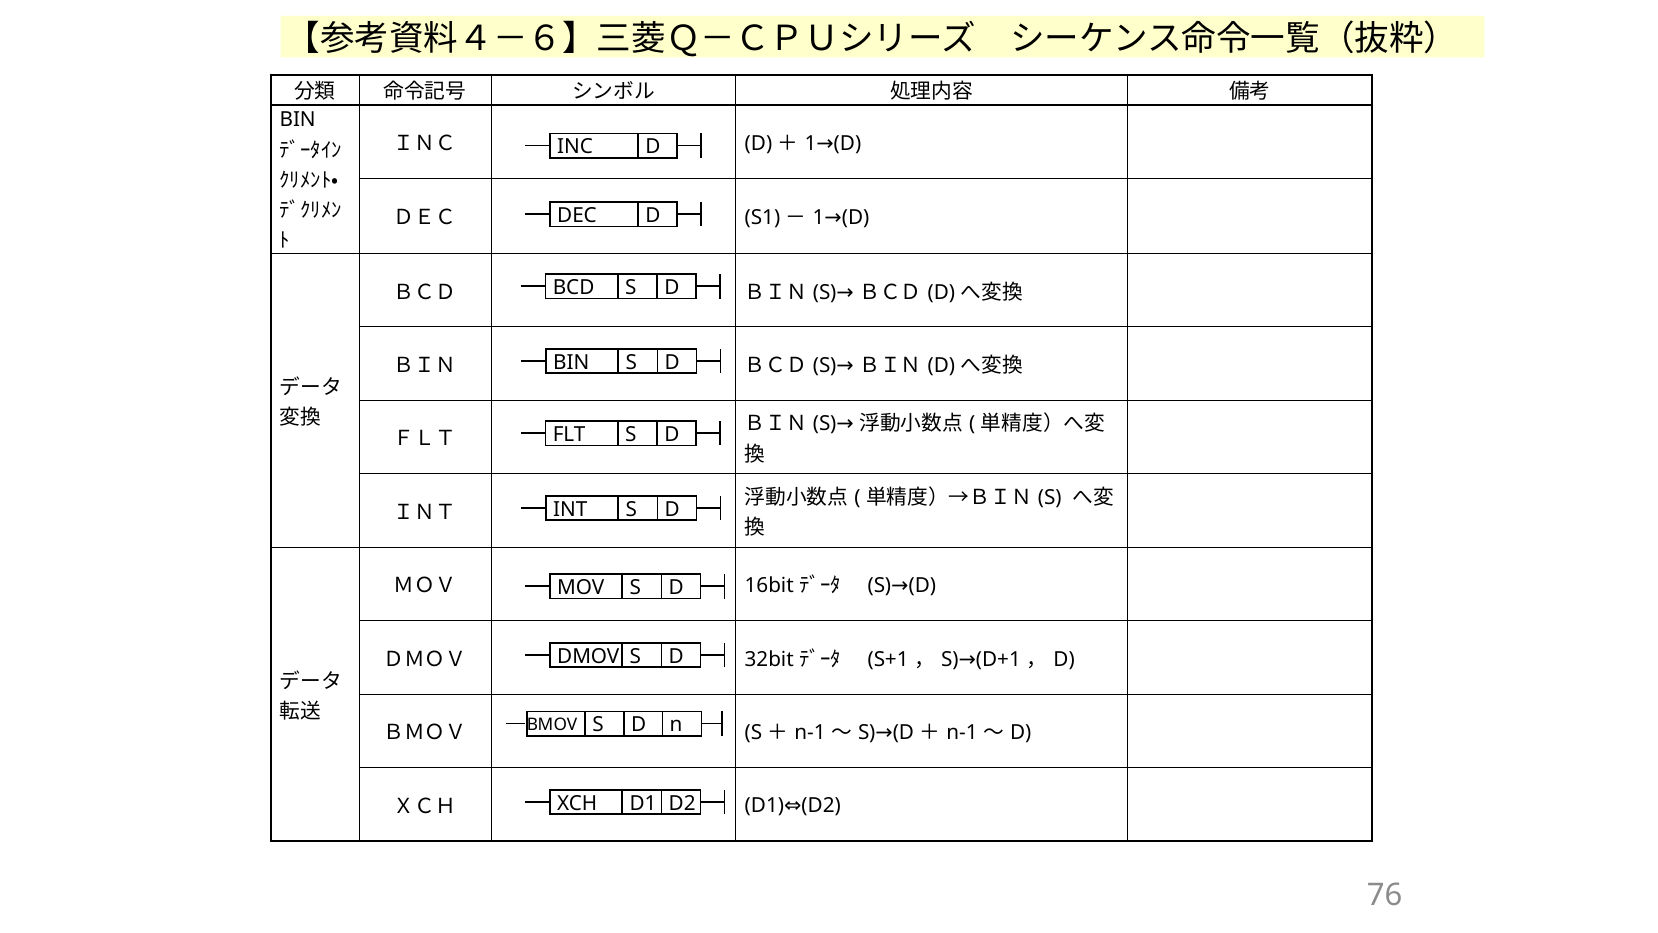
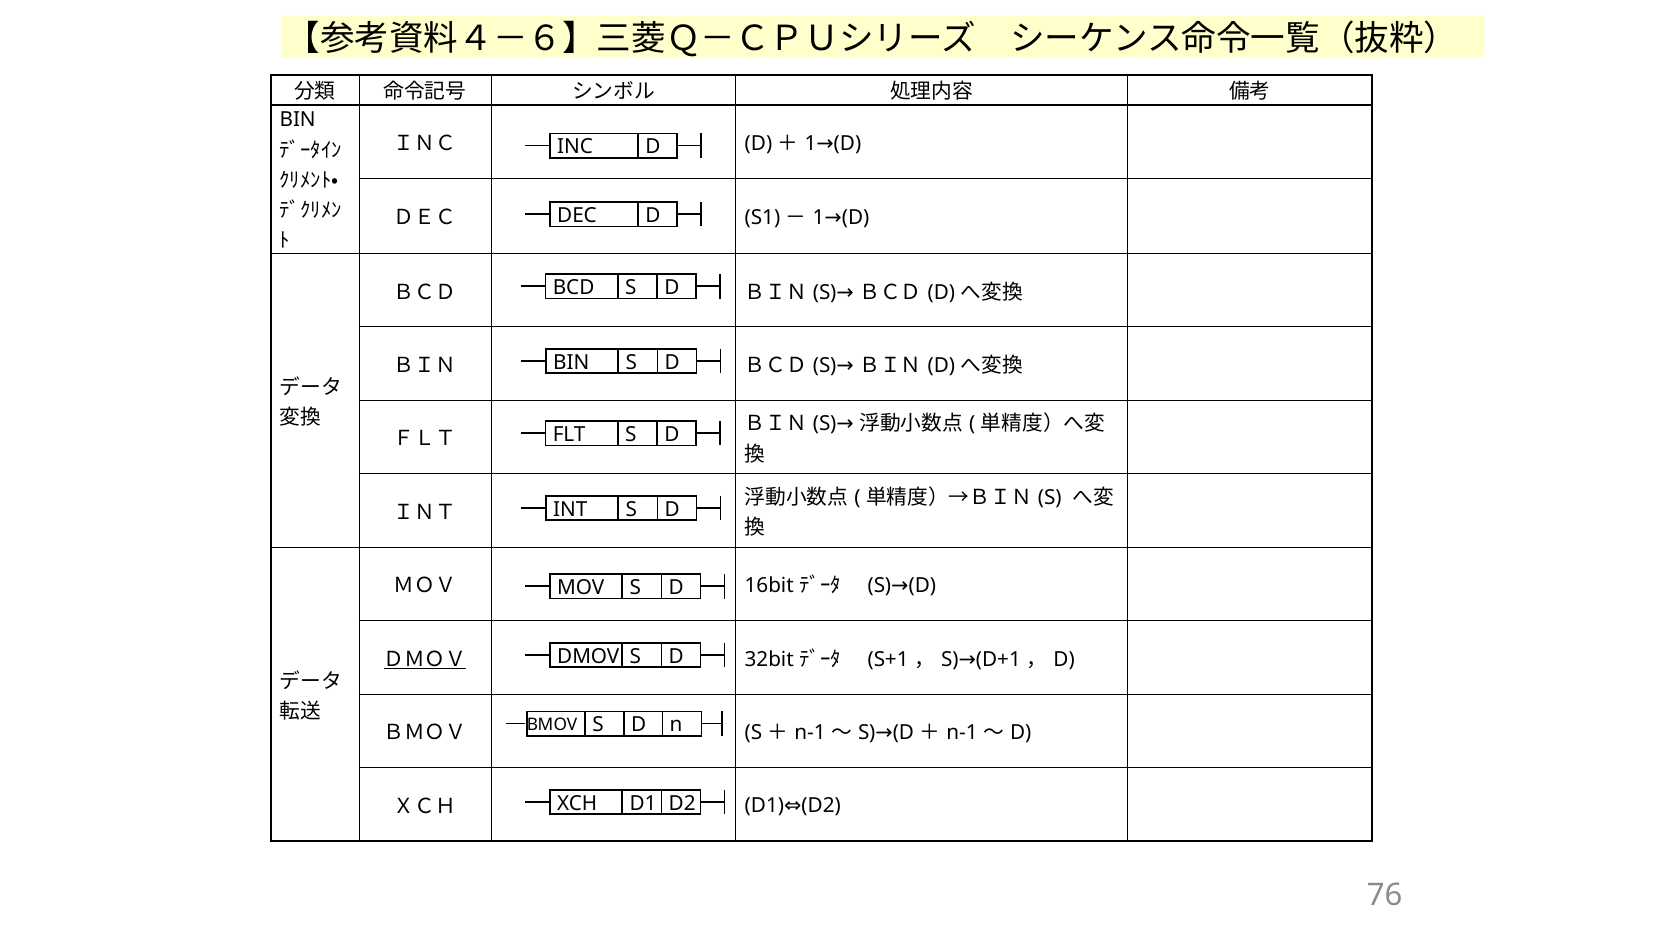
ＤＭＯＶ underline: none -> present
